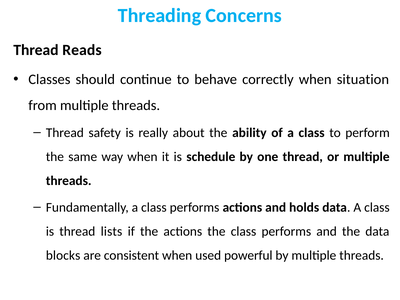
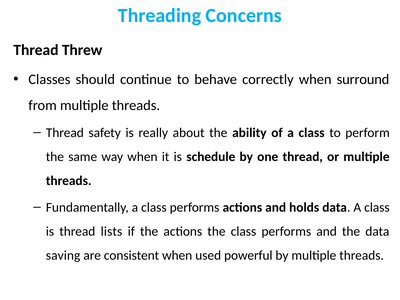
Reads: Reads -> Threw
situation: situation -> surround
blocks: blocks -> saving
